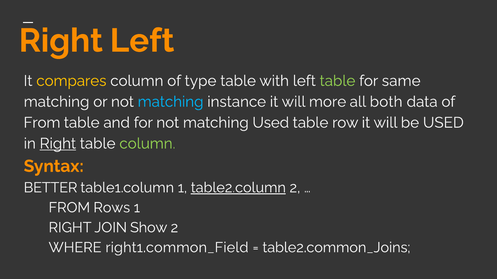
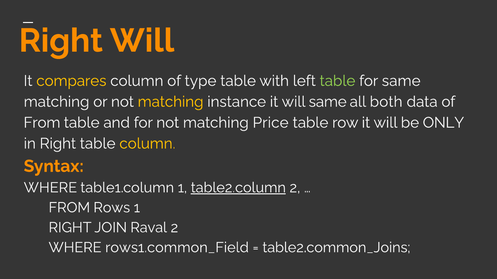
Right Left: Left -> Will
matching at (171, 102) colour: light blue -> yellow
will more: more -> same
matching Used: Used -> Price
be USED: USED -> ONLY
Right at (58, 144) underline: present -> none
column at (147, 144) colour: light green -> yellow
BETTER at (51, 188): BETTER -> WHERE
Show: Show -> Raval
right1.common_Field: right1.common_Field -> rows1.common_Field
